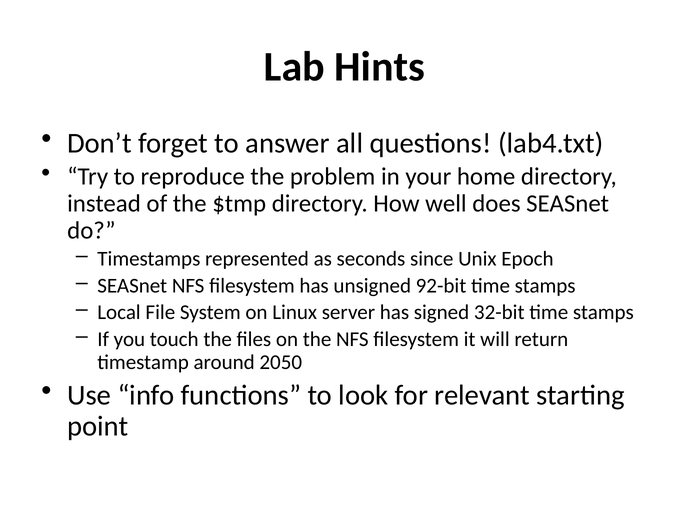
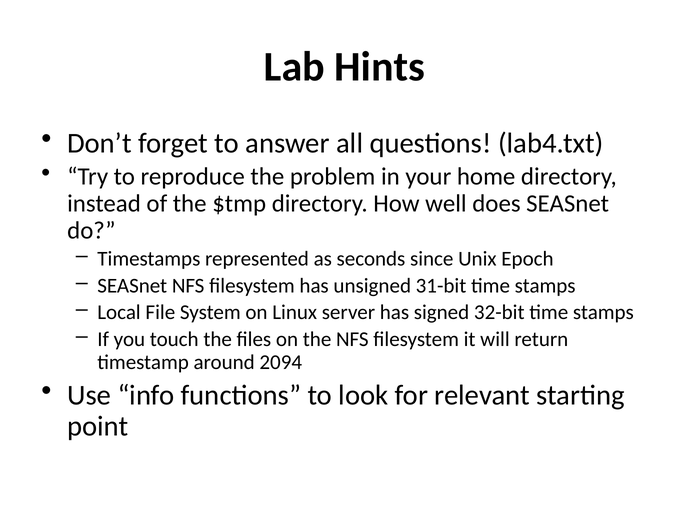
92-bit: 92-bit -> 31-bit
2050: 2050 -> 2094
